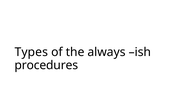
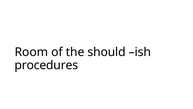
Types: Types -> Room
always: always -> should
